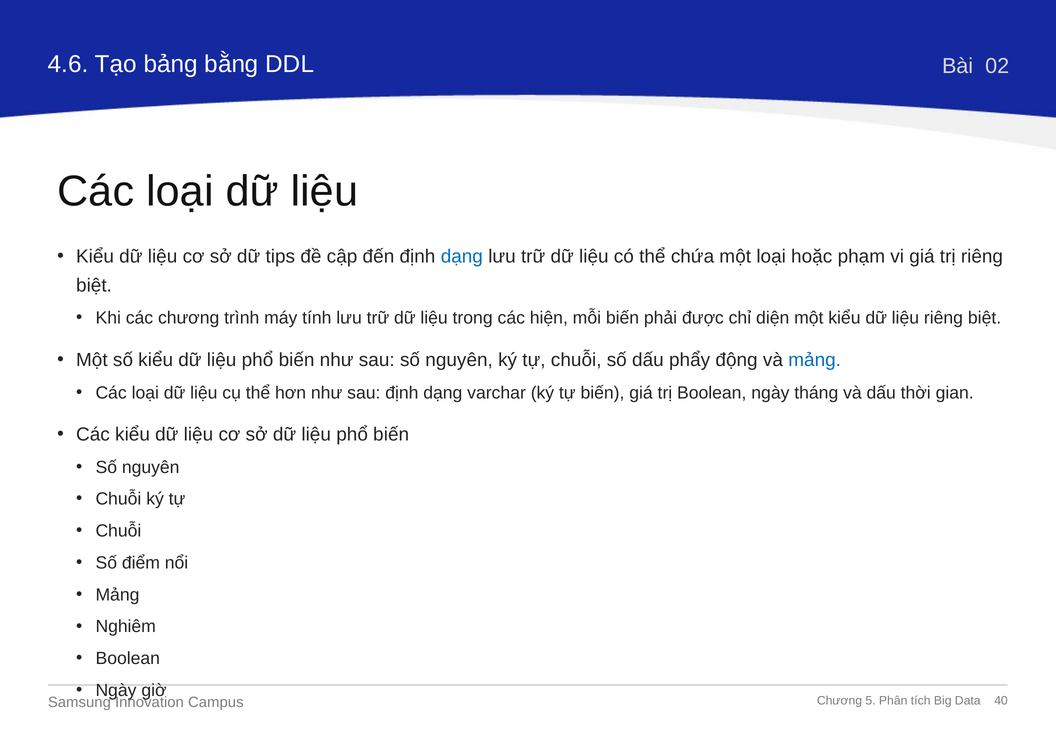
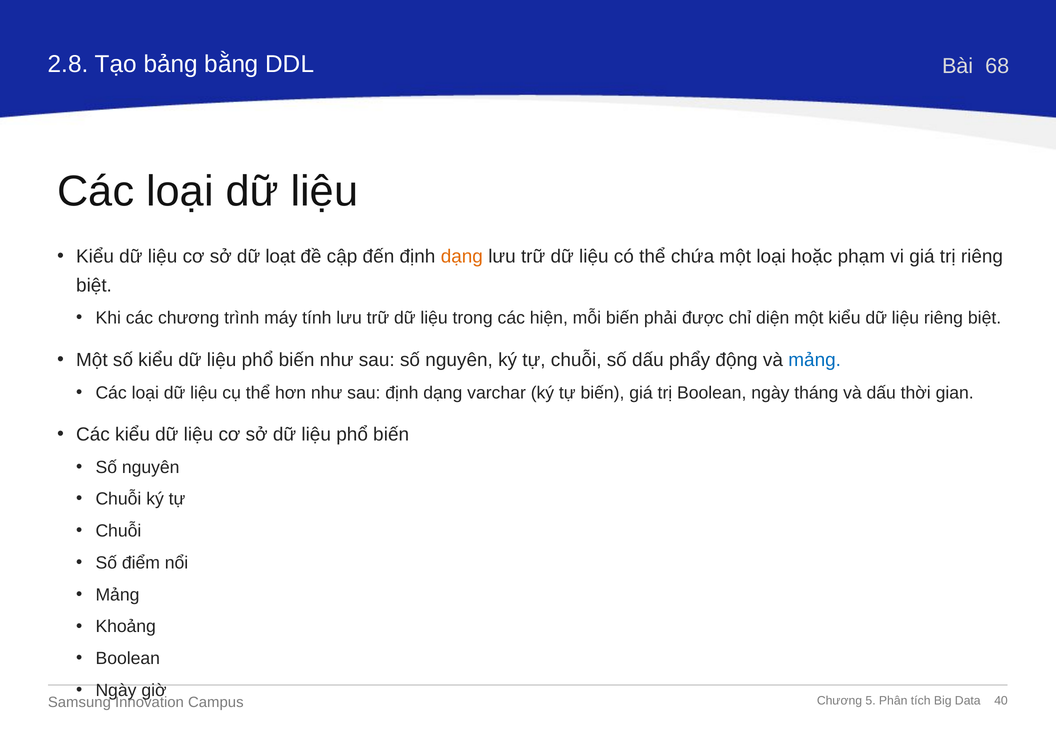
4.6: 4.6 -> 2.8
02: 02 -> 68
tips: tips -> loạt
dạng at (462, 256) colour: blue -> orange
Nghiêm: Nghiêm -> Khoảng
